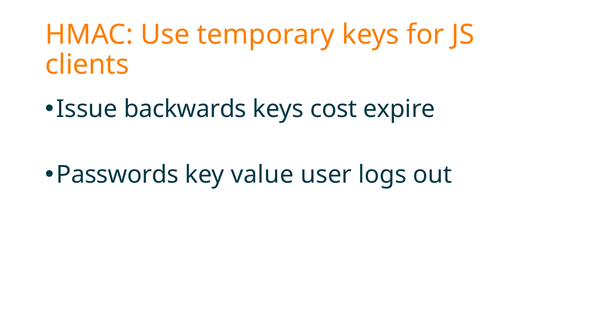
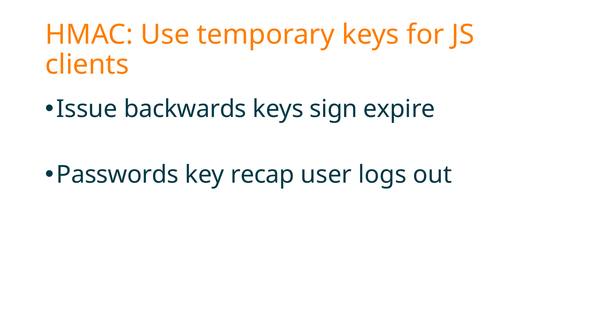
cost: cost -> sign
value: value -> recap
